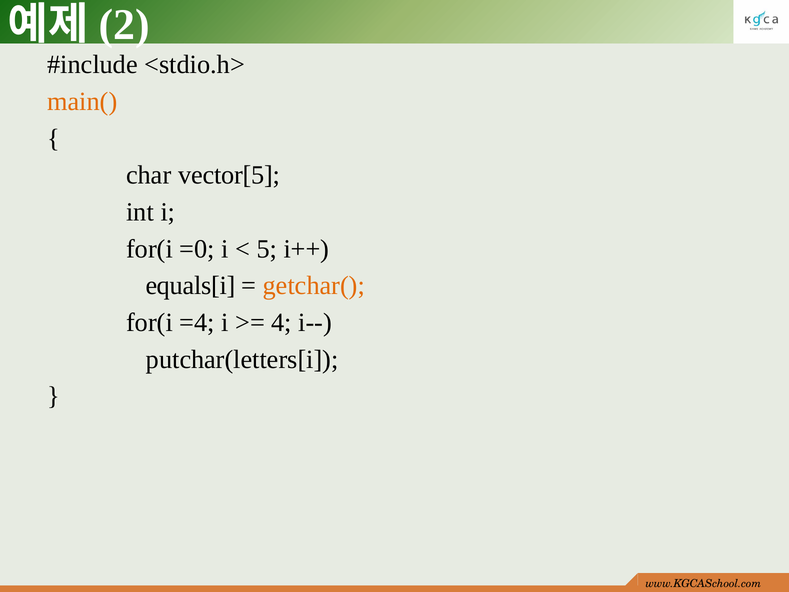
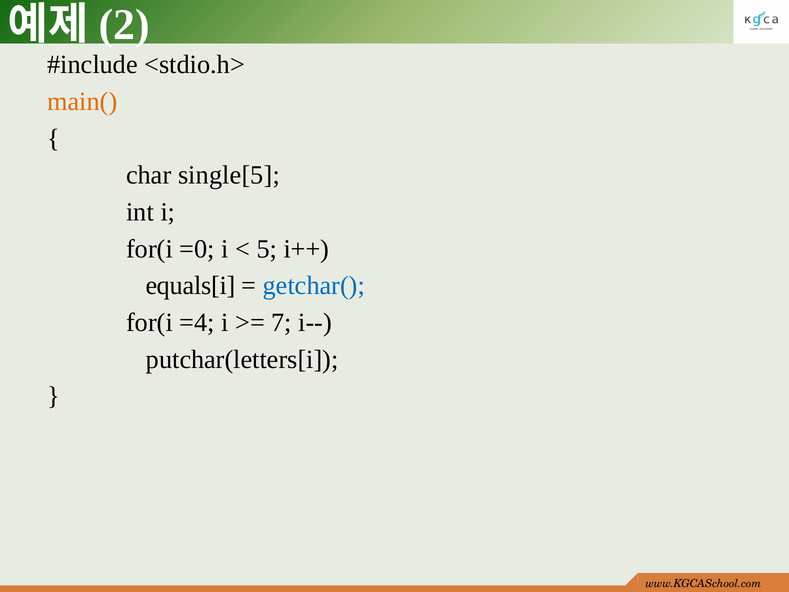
vector[5: vector[5 -> single[5
getchar( colour: orange -> blue
4: 4 -> 7
